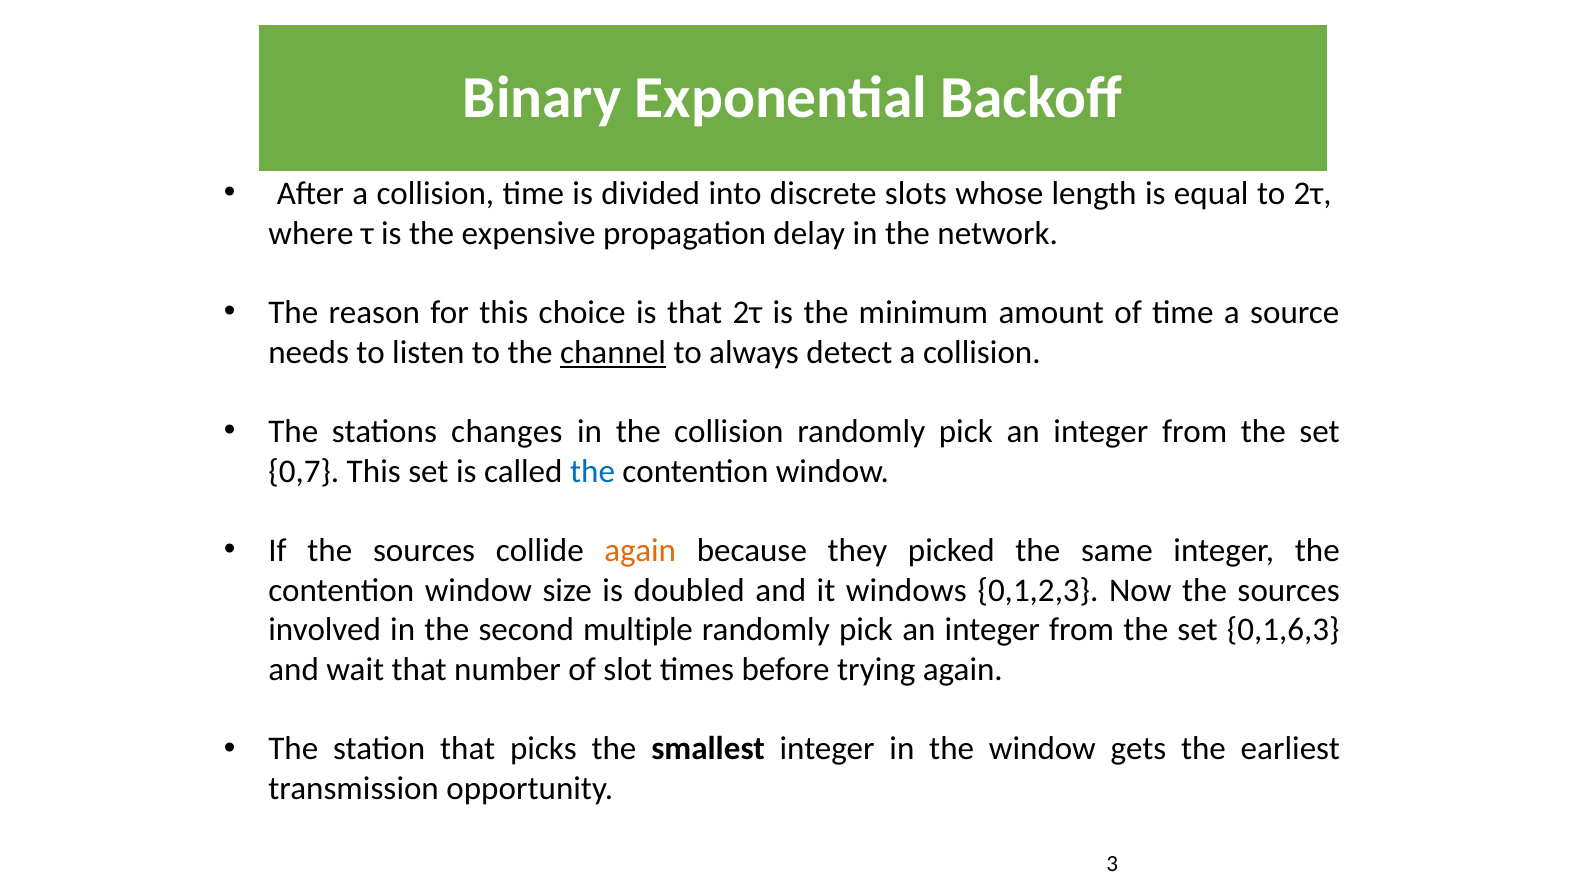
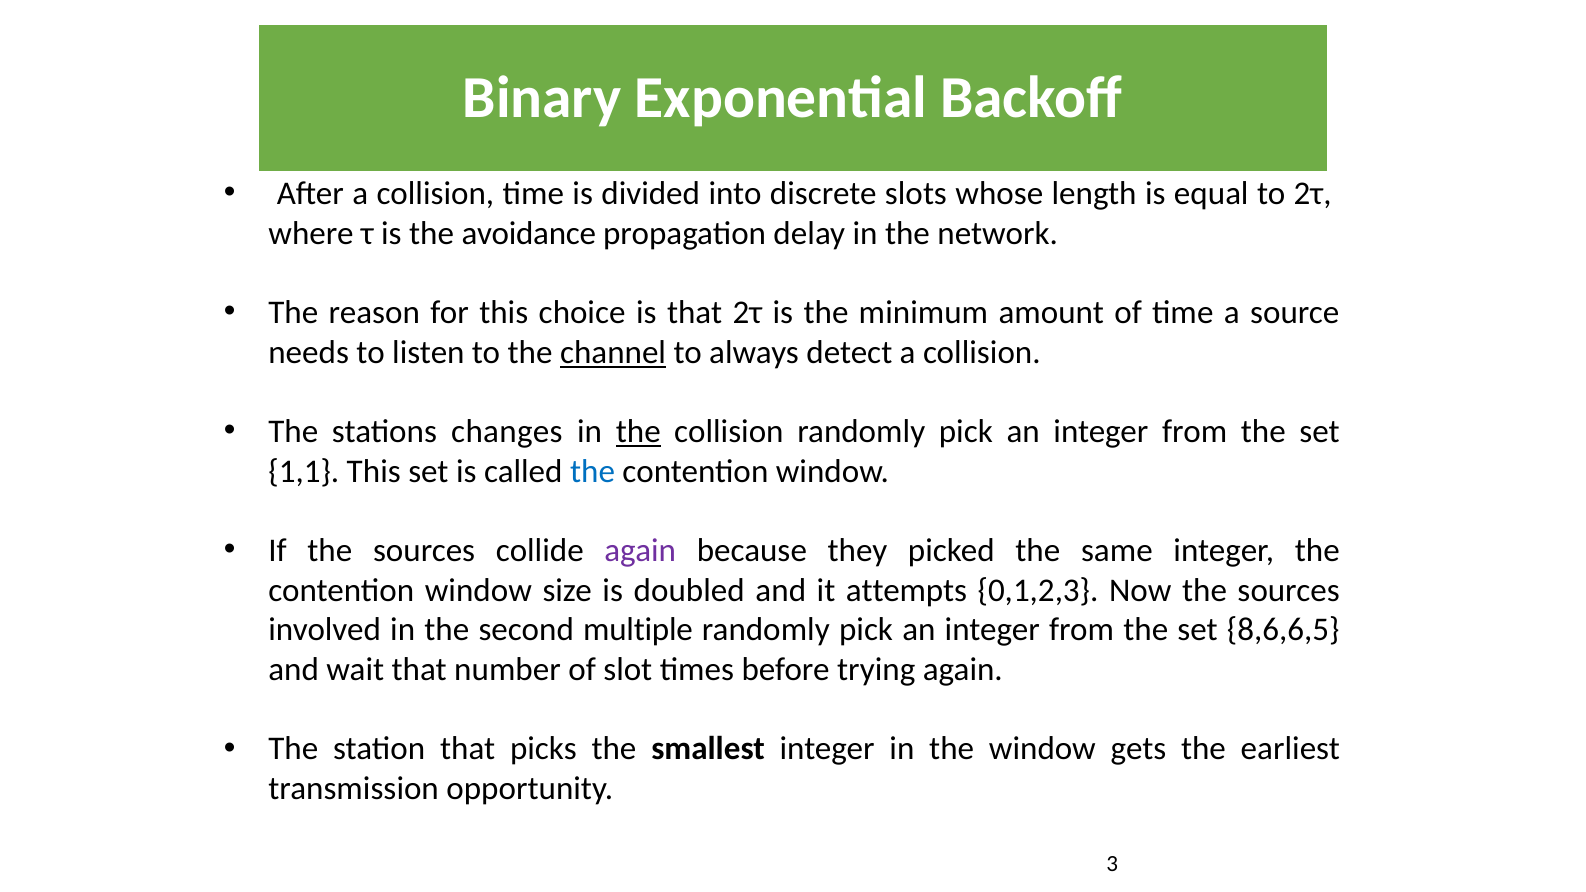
expensive: expensive -> avoidance
the at (638, 432) underline: none -> present
0,7: 0,7 -> 1,1
again at (640, 551) colour: orange -> purple
windows: windows -> attempts
0,1,6,3: 0,1,6,3 -> 8,6,6,5
